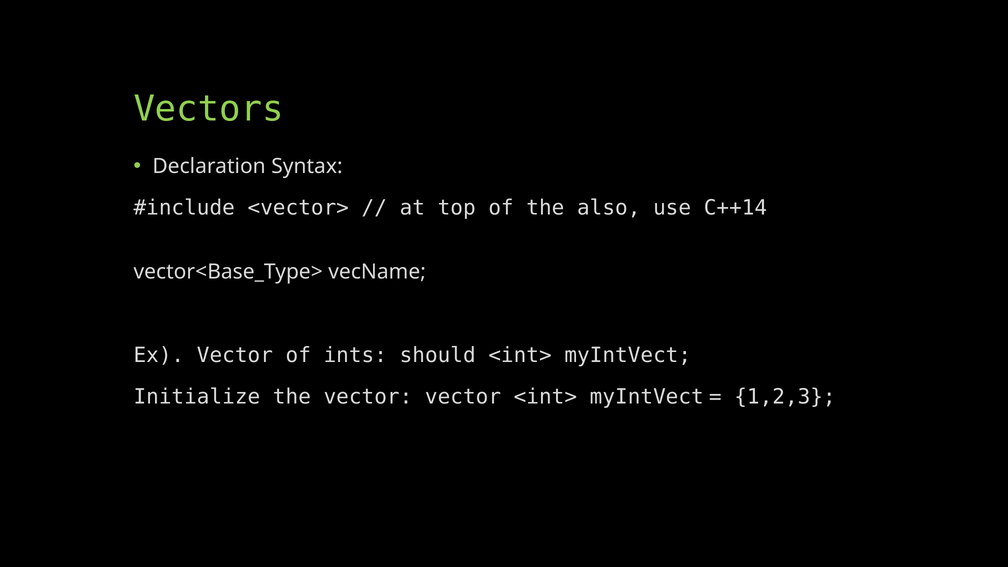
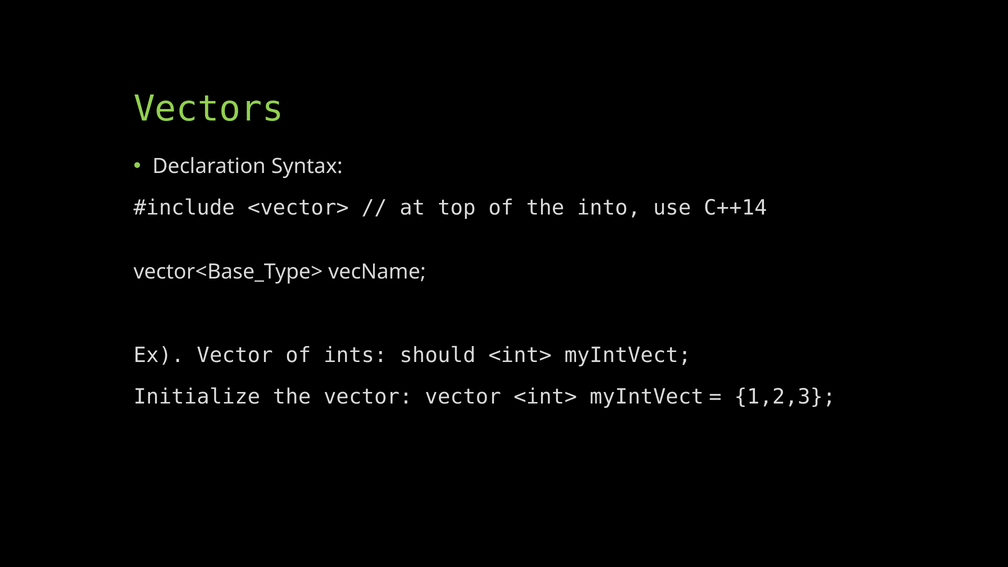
also: also -> into
